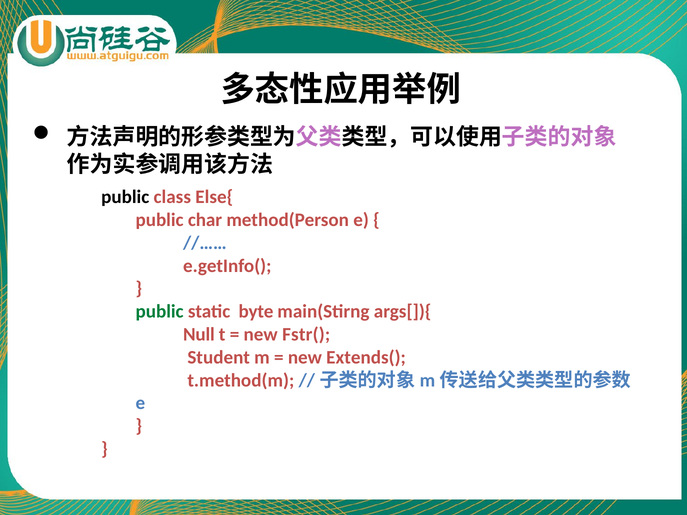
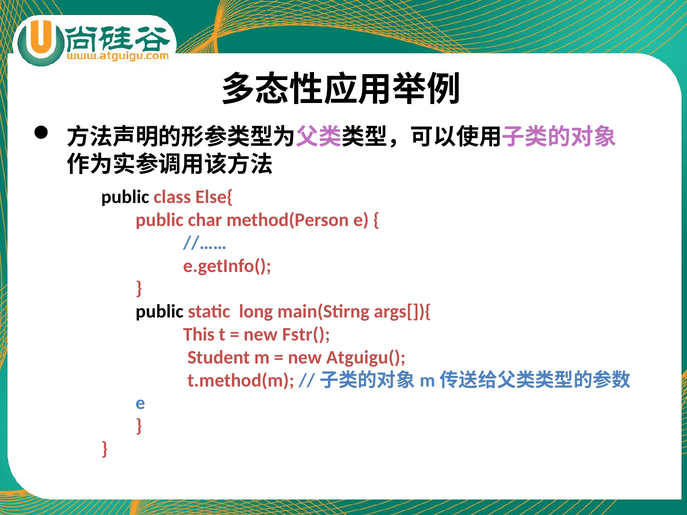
public at (160, 312) colour: green -> black
byte: byte -> long
Null: Null -> This
Extends(: Extends( -> Atguigu(
